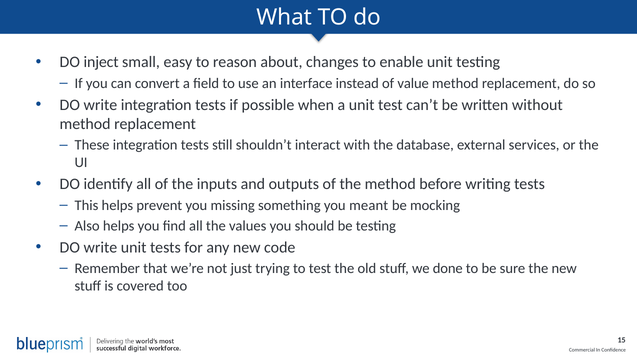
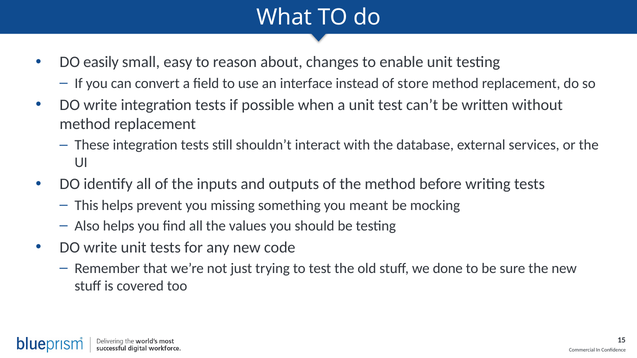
inject: inject -> easily
value: value -> store
